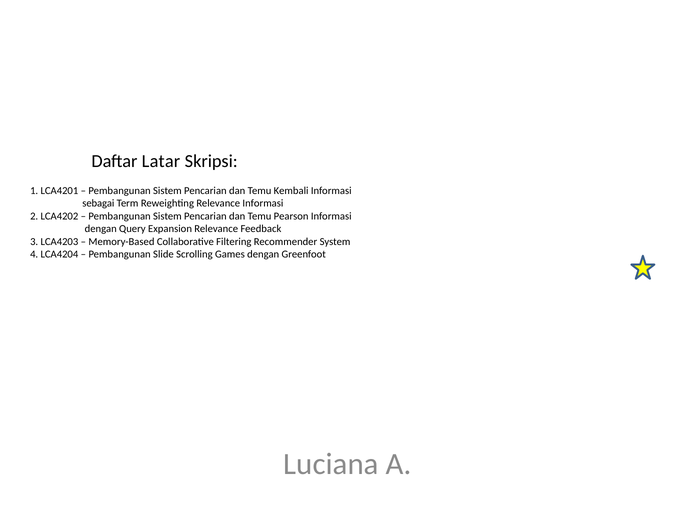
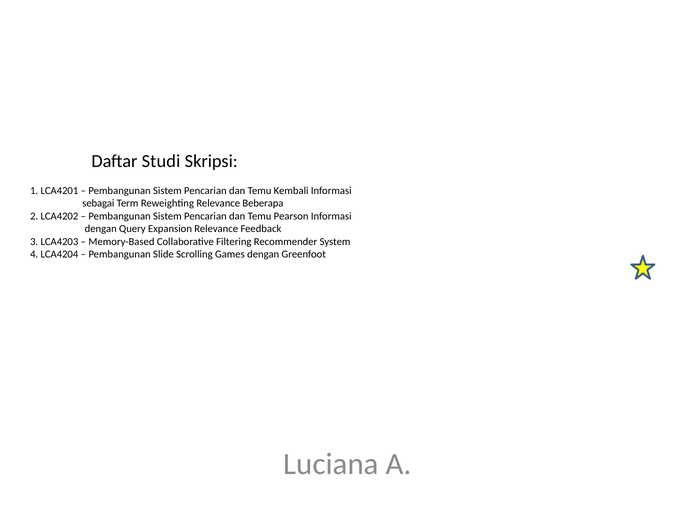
Latar: Latar -> Studi
Relevance Informasi: Informasi -> Beberapa
